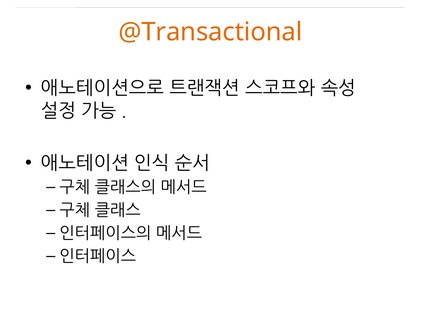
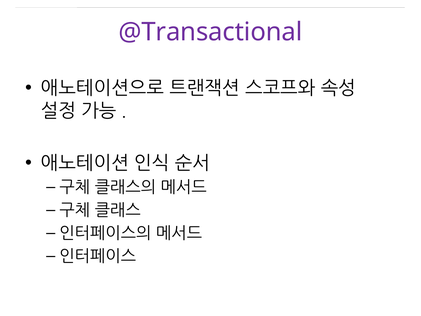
@Transactional colour: orange -> purple
